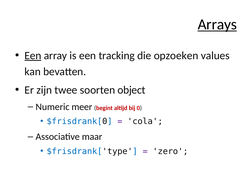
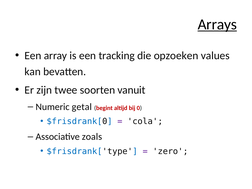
Een at (33, 56) underline: present -> none
object: object -> vanuit
meer: meer -> getal
maar: maar -> zoals
